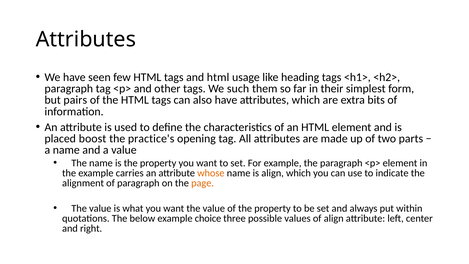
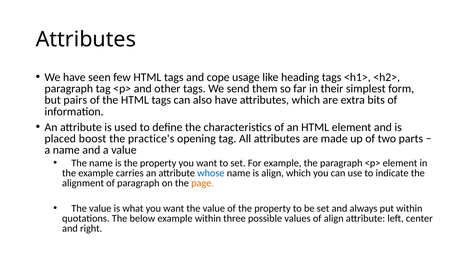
and html: html -> cope
such: such -> send
whose colour: orange -> blue
example choice: choice -> within
